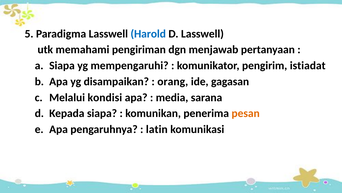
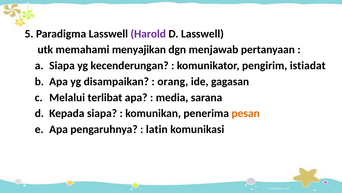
Harold colour: blue -> purple
pengiriman: pengiriman -> menyajikan
mempengaruhi: mempengaruhi -> kecenderungan
kondisi: kondisi -> terlibat
